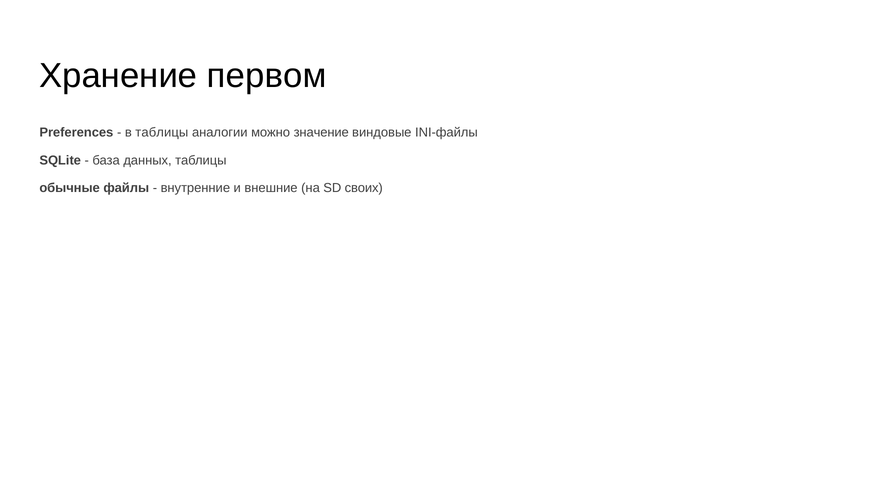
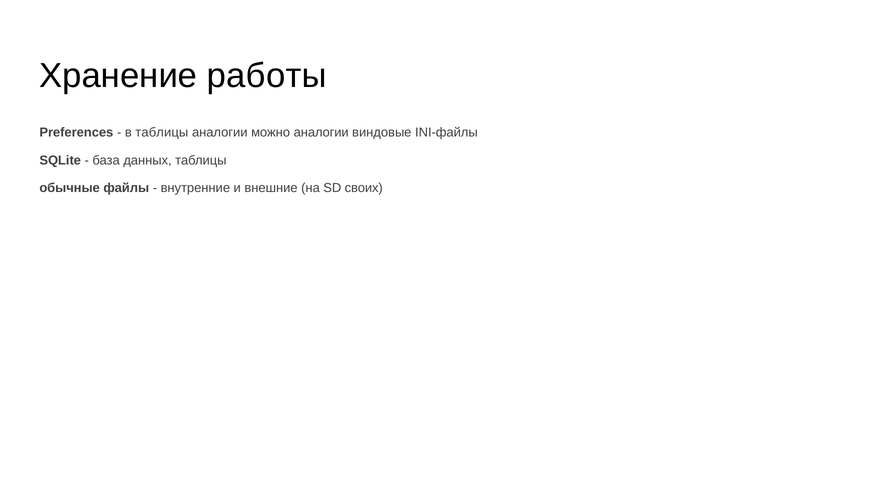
первом: первом -> работы
можно значение: значение -> аналогии
